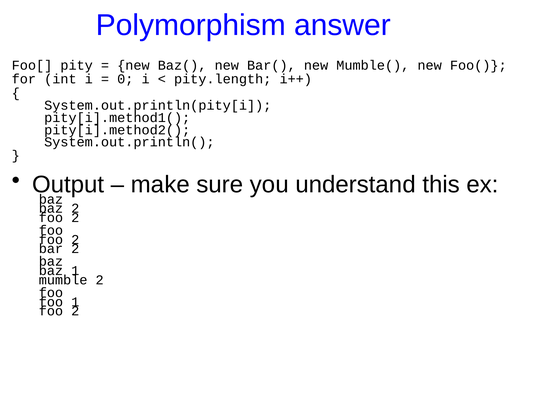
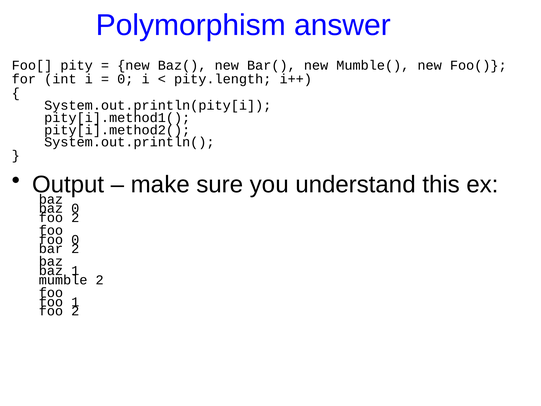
baz 2: 2 -> 0
2 at (75, 239): 2 -> 0
